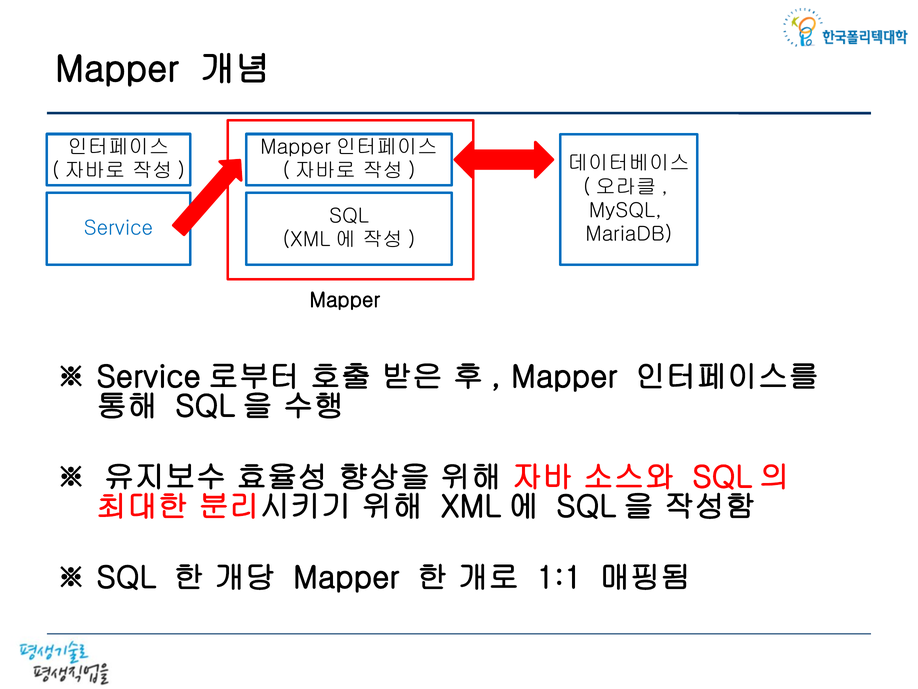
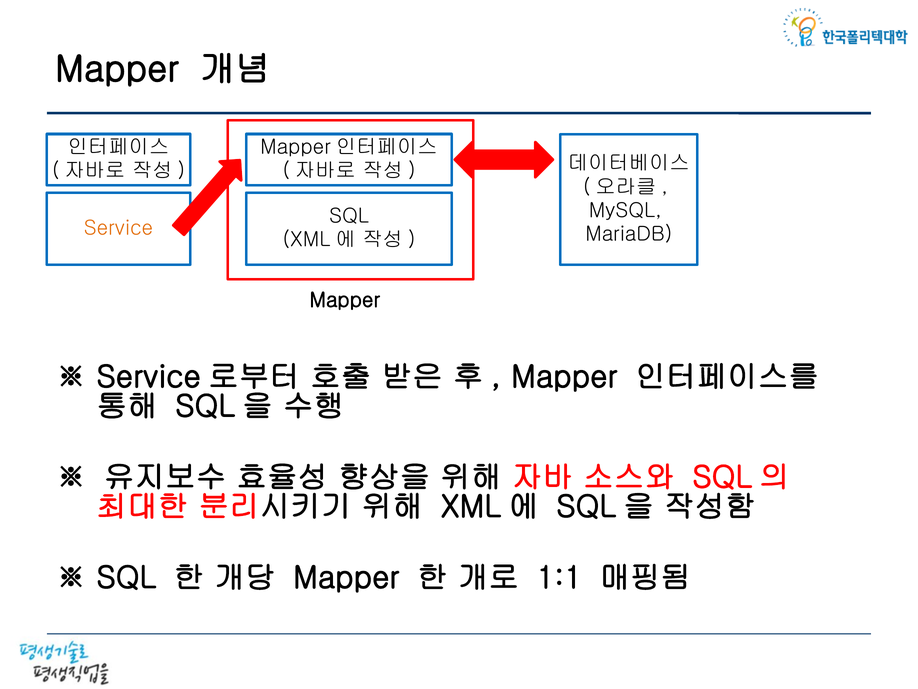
Service colour: blue -> orange
